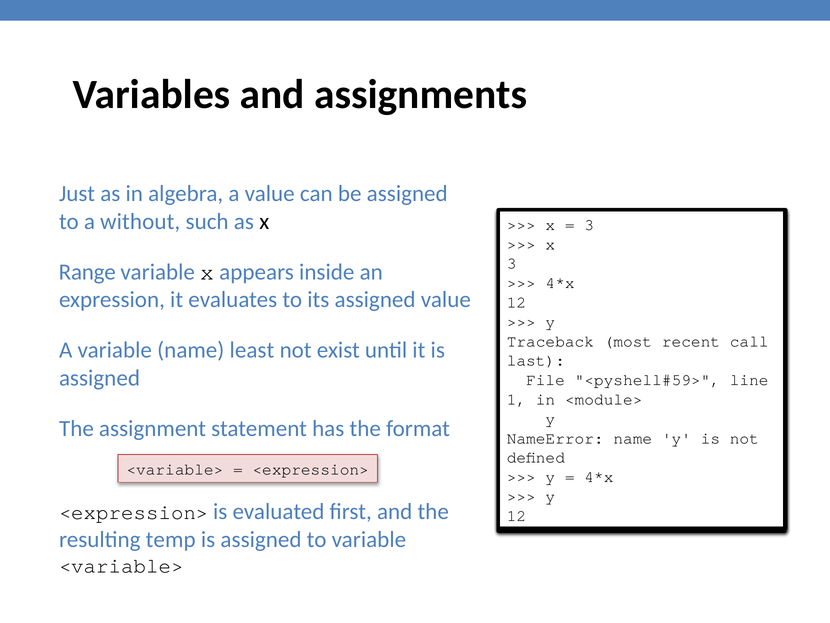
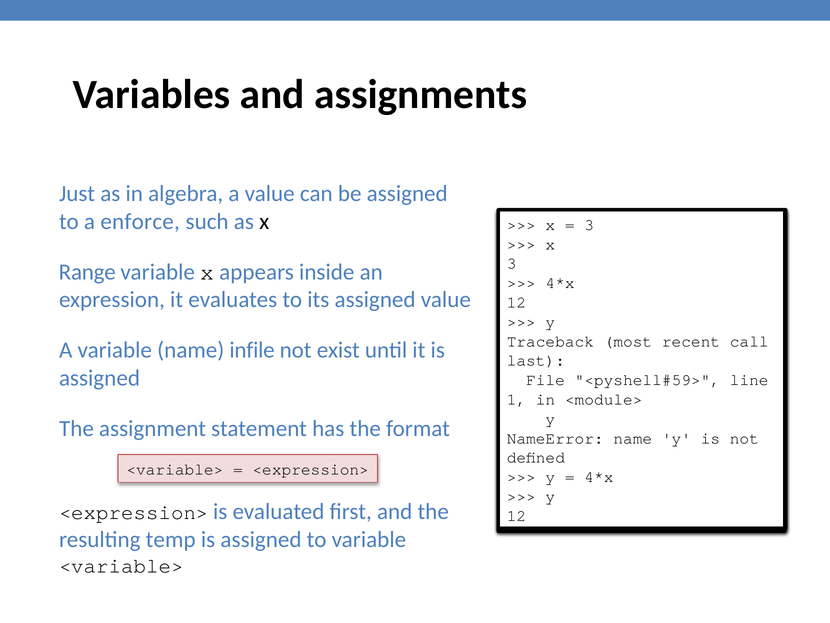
without: without -> enforce
least: least -> infile
